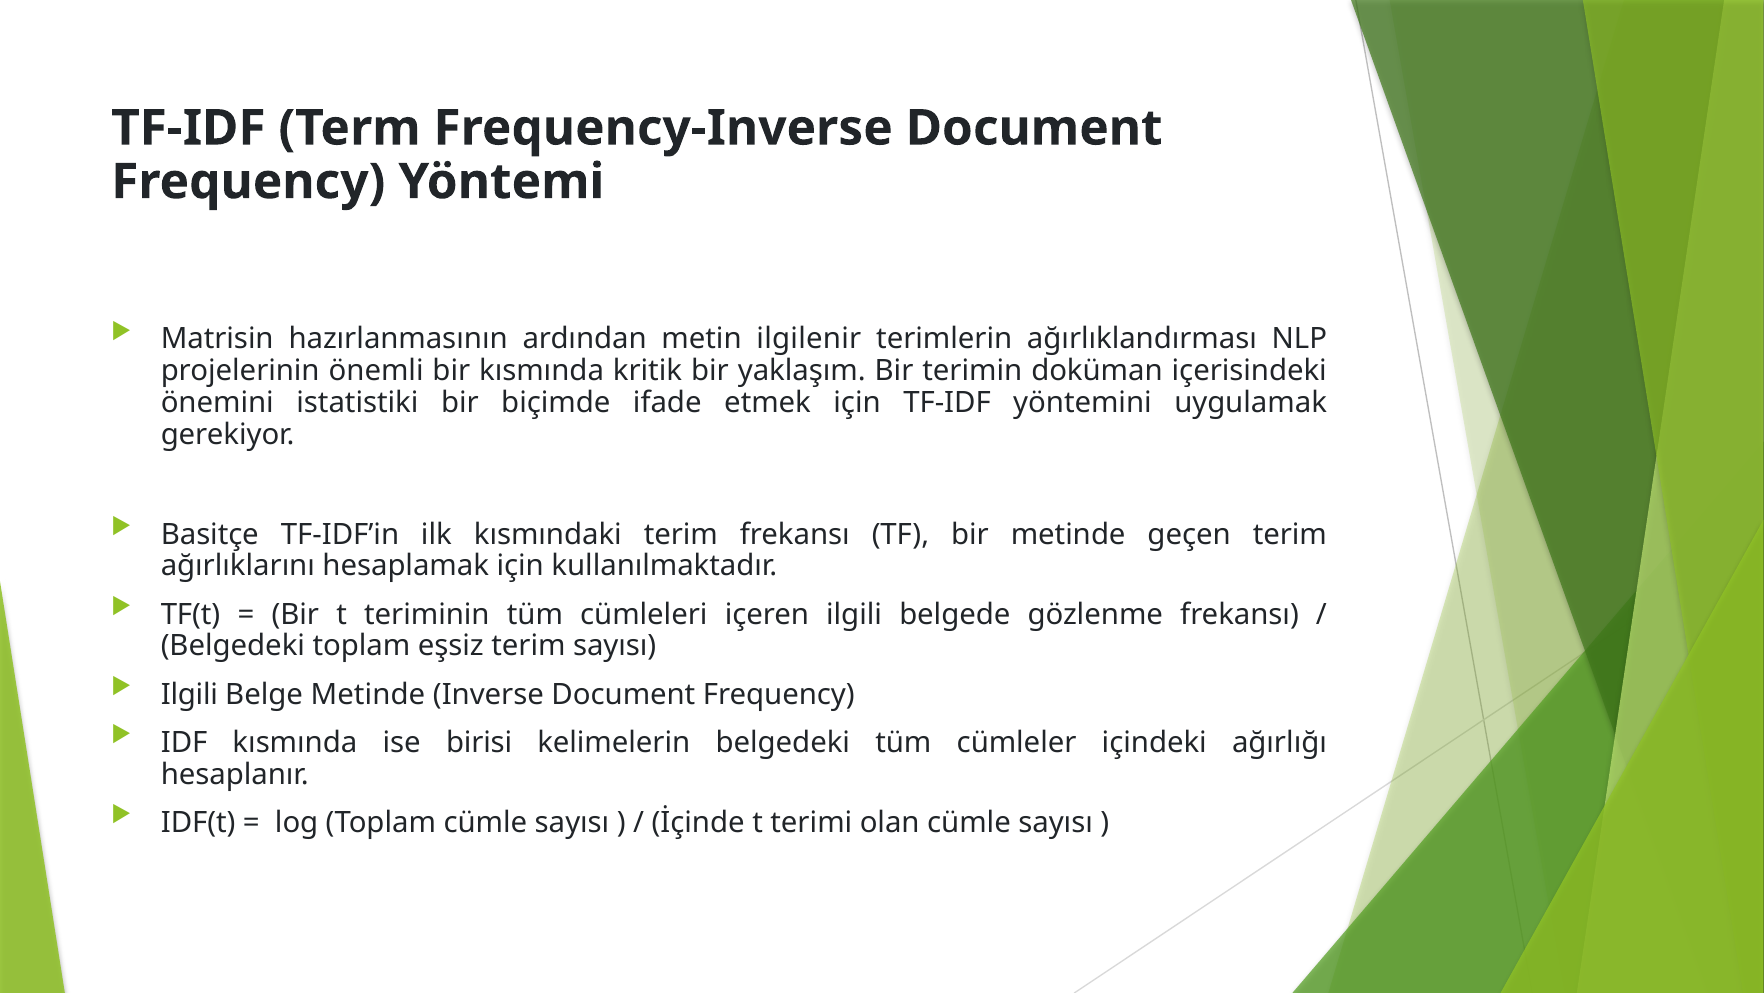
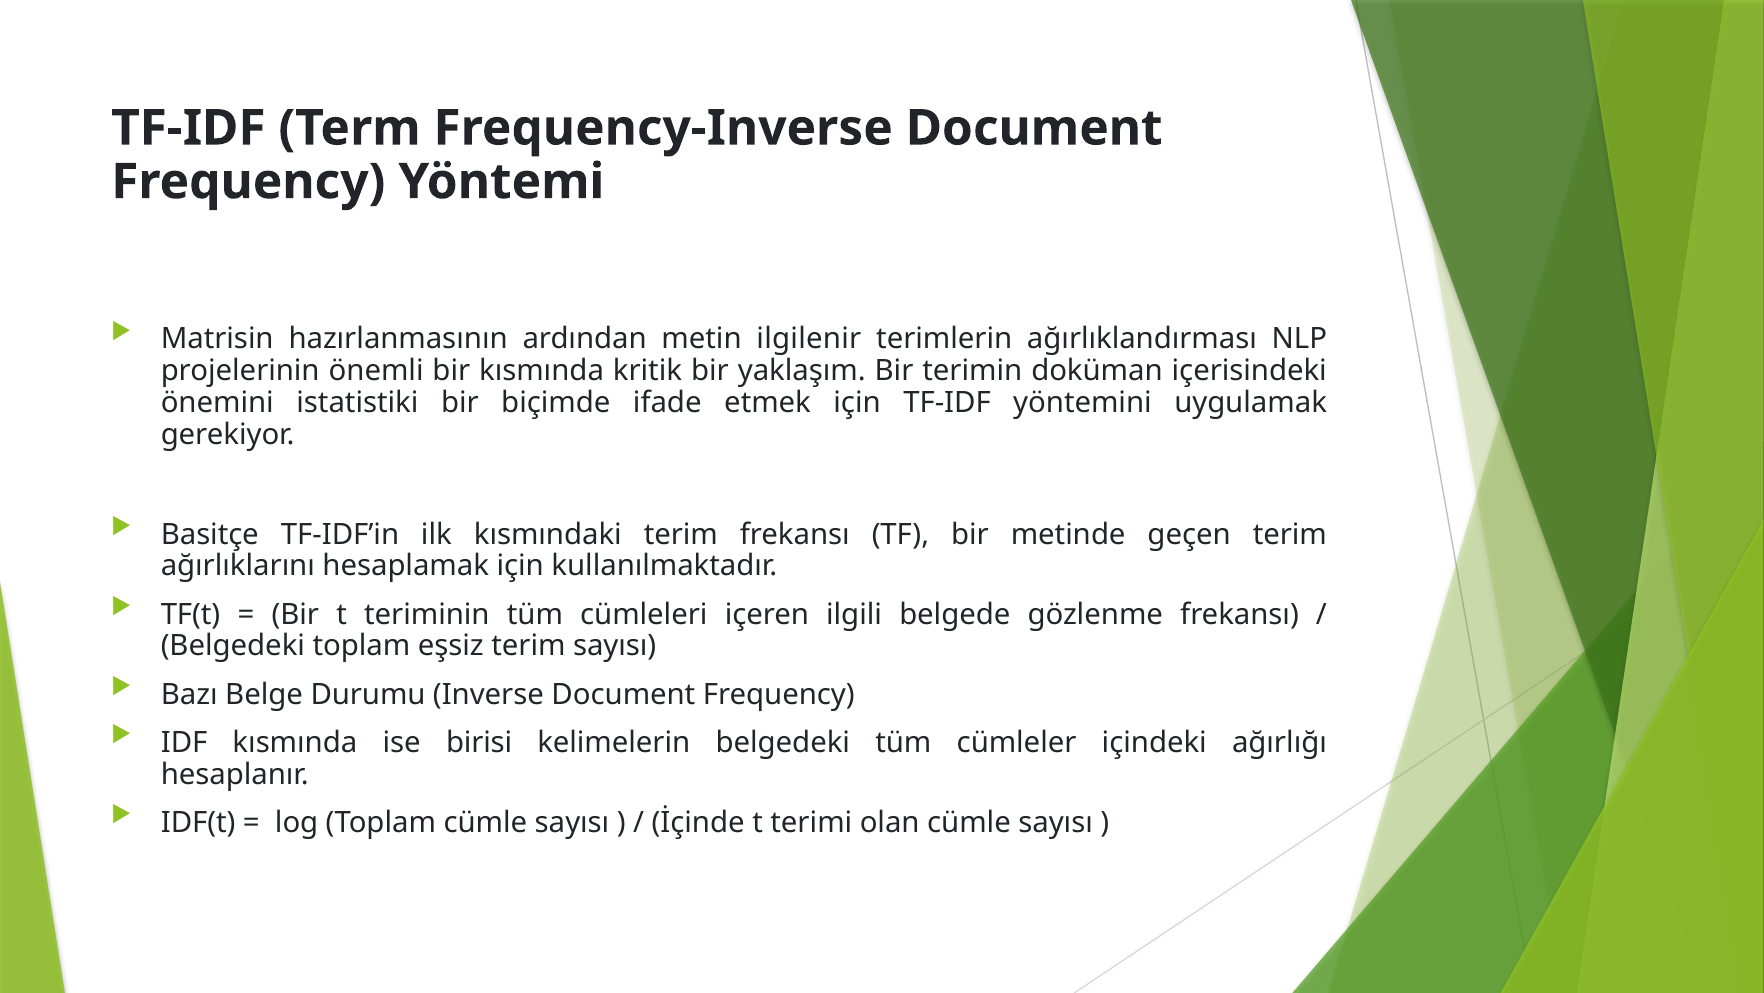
Ilgili at (189, 694): Ilgili -> Bazı
Belge Metinde: Metinde -> Durumu
